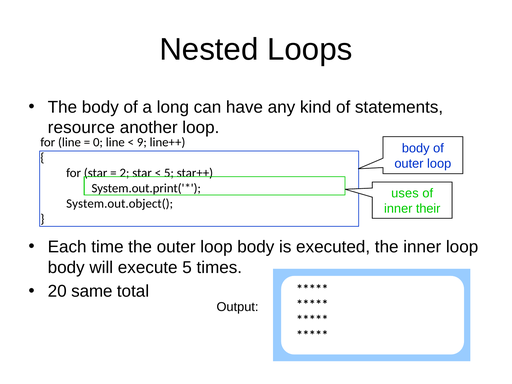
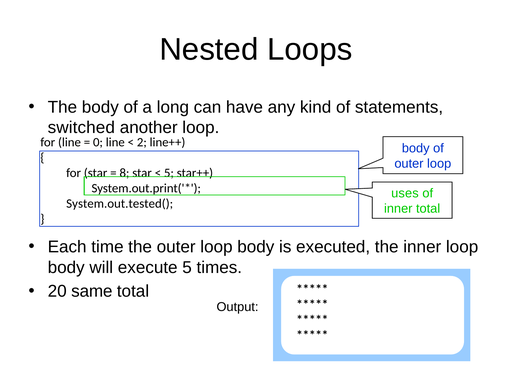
resource: resource -> switched
9: 9 -> 2
2: 2 -> 8
System.out.object(: System.out.object( -> System.out.tested(
inner their: their -> total
